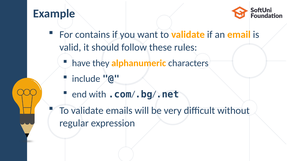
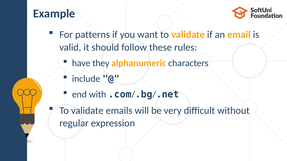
contains: contains -> patterns
